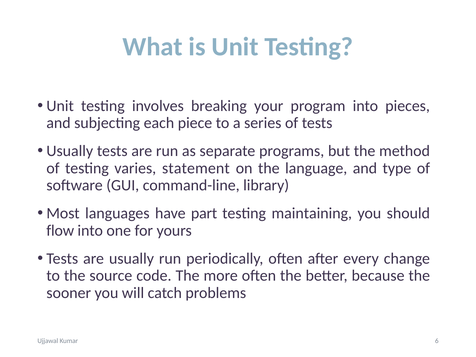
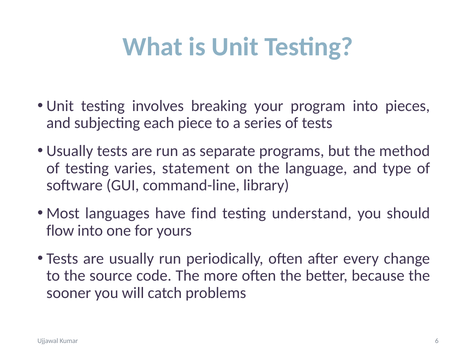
part: part -> find
maintaining: maintaining -> understand
